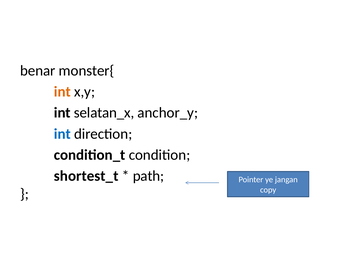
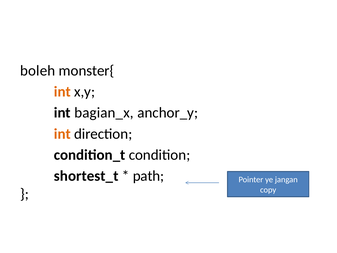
benar: benar -> boleh
selatan_x: selatan_x -> bagian_x
int at (62, 134) colour: blue -> orange
